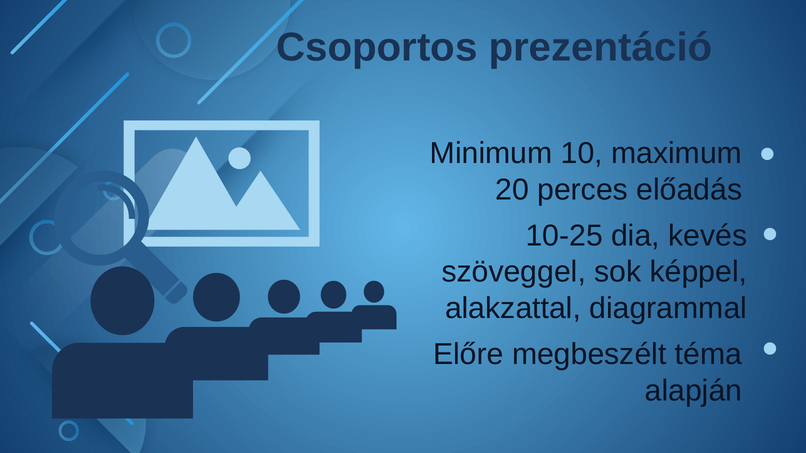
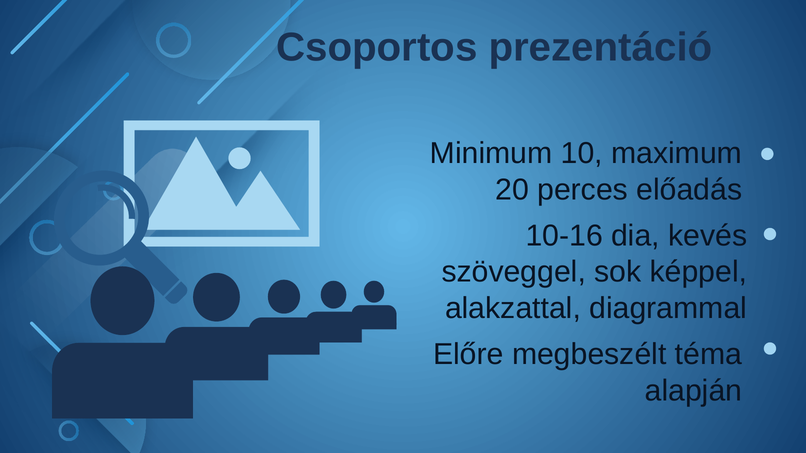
10-25: 10-25 -> 10-16
